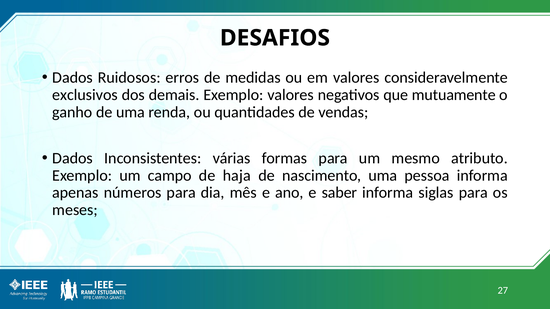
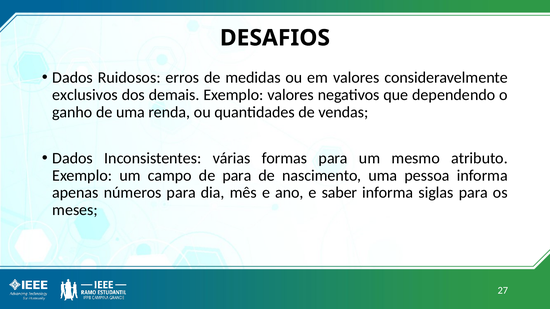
mutuamente: mutuamente -> dependendo
de haja: haja -> para
